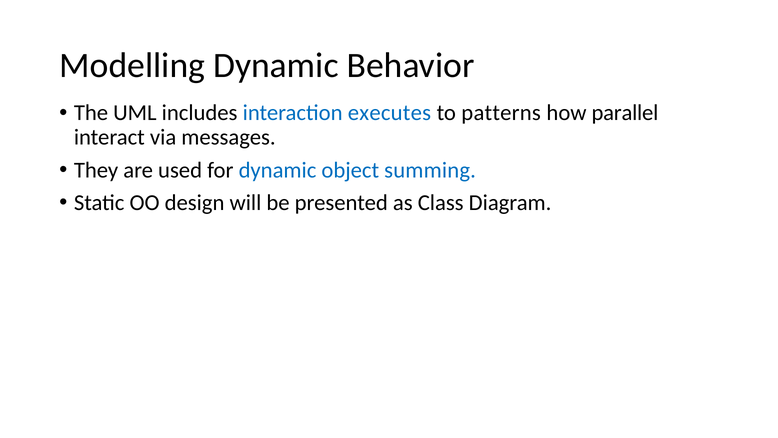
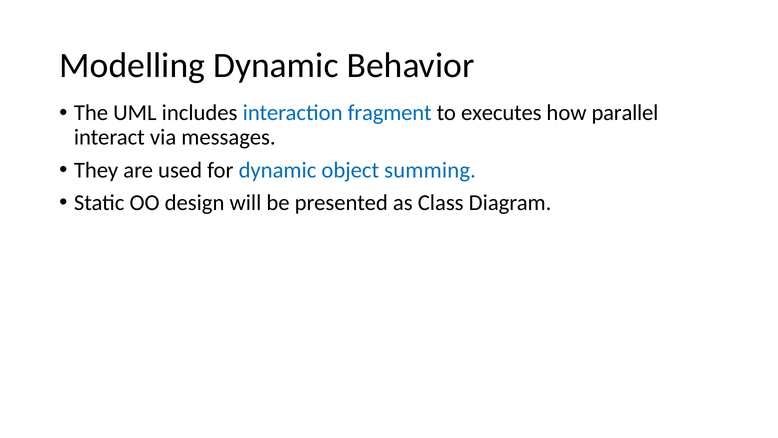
executes: executes -> fragment
patterns: patterns -> executes
